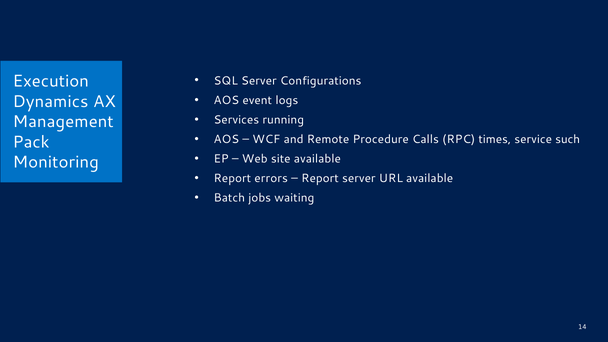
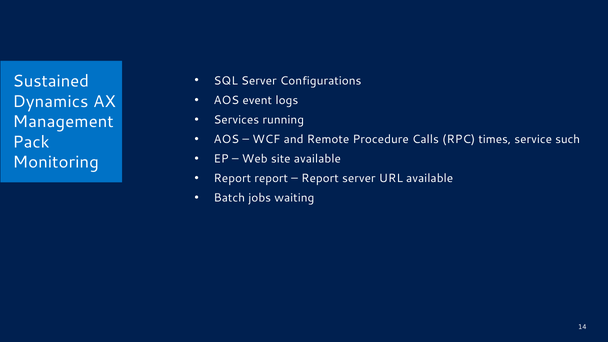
Execution: Execution -> Sustained
Report errors: errors -> report
